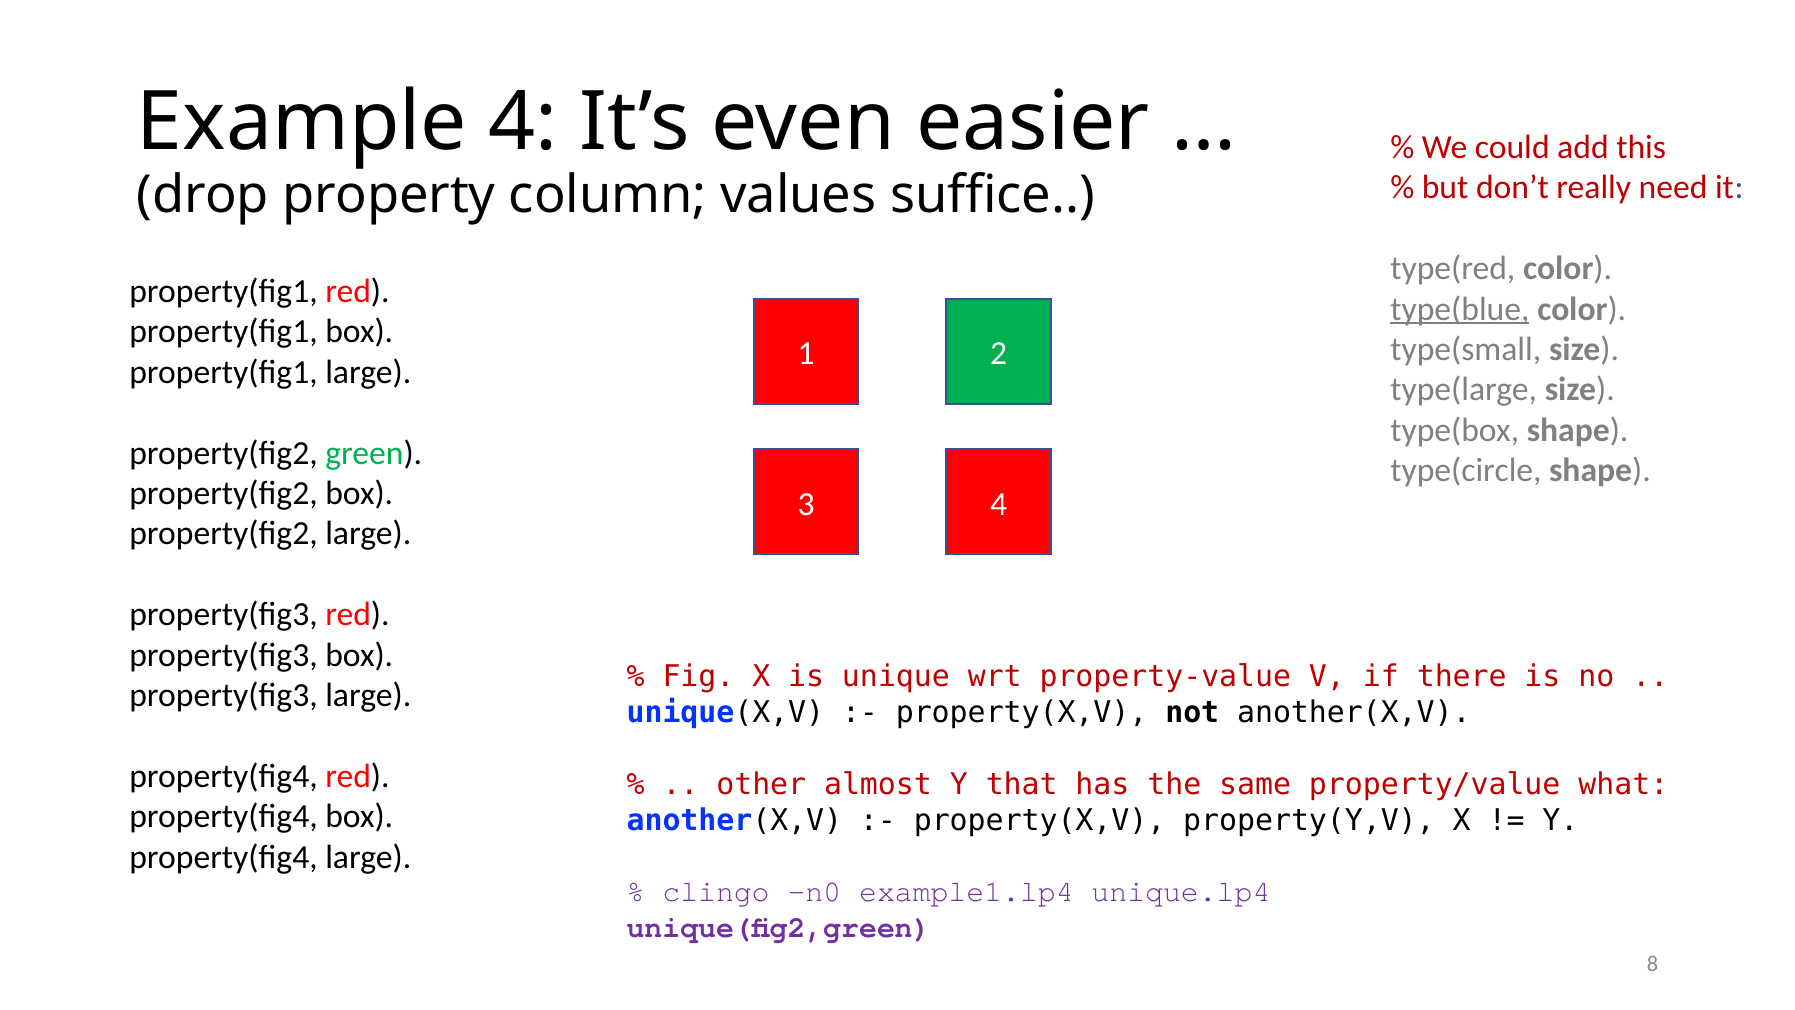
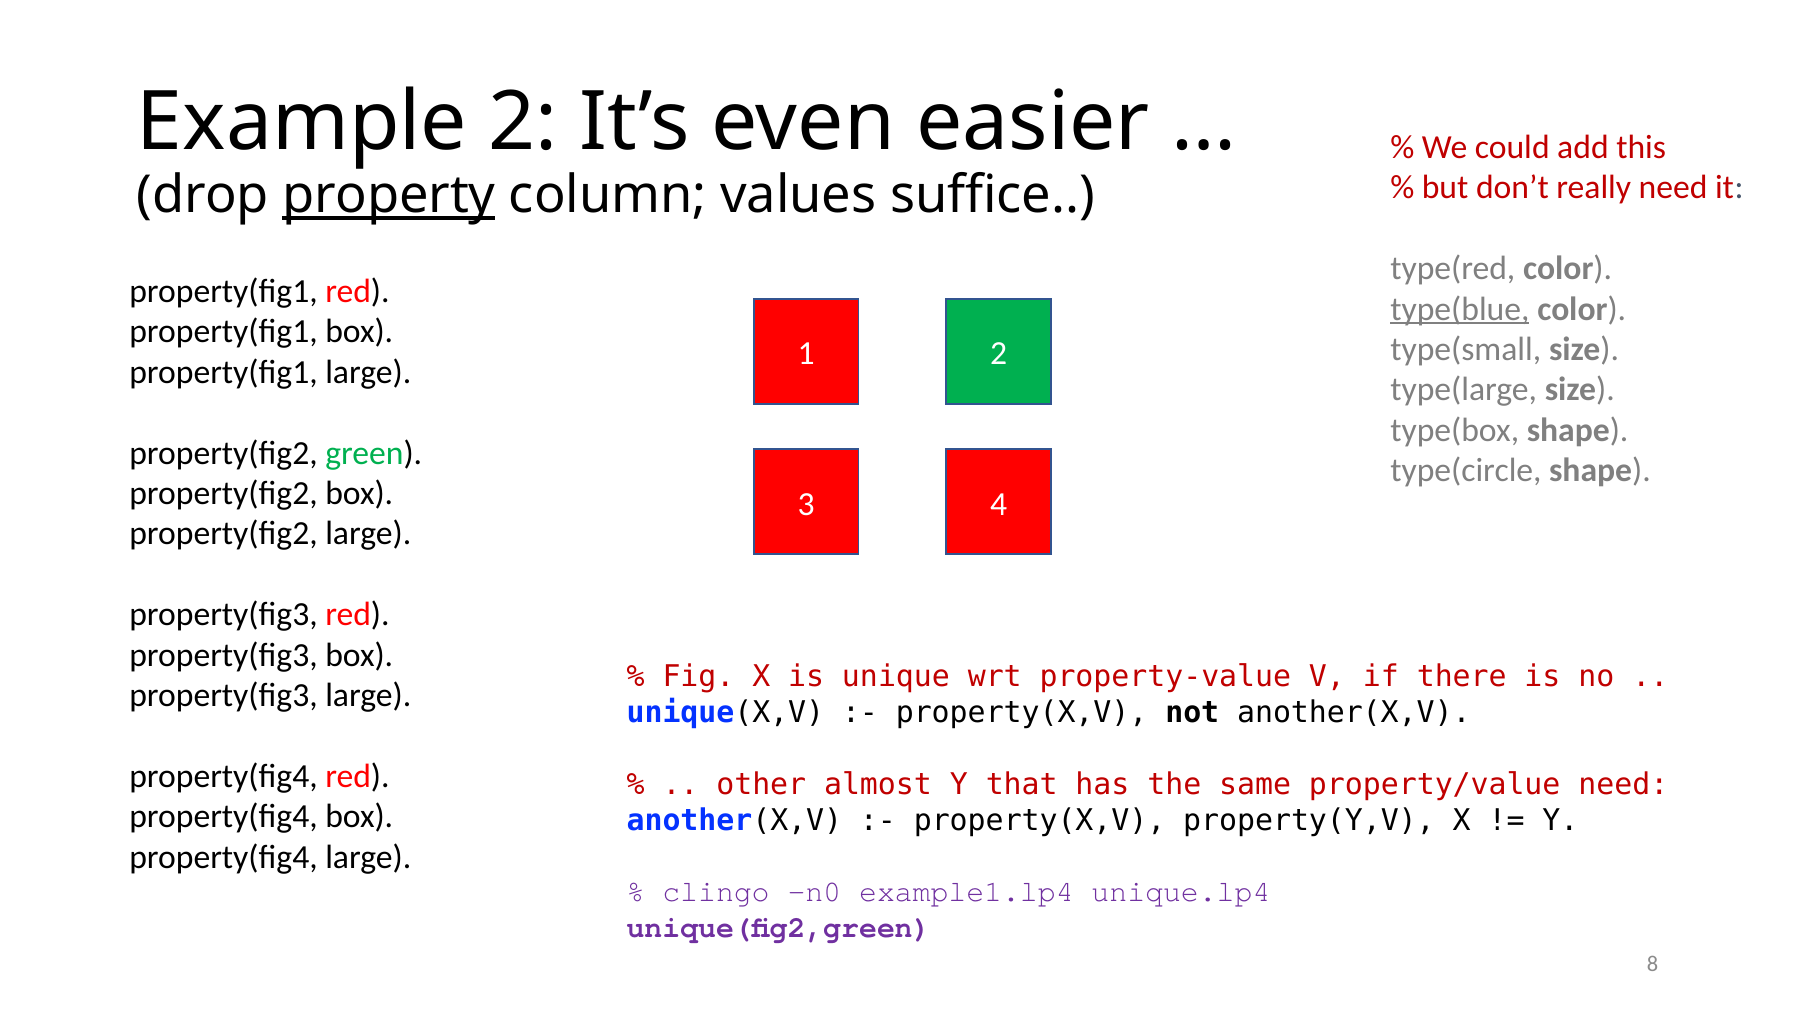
Example 4: 4 -> 2
property underline: none -> present
property/value what: what -> need
